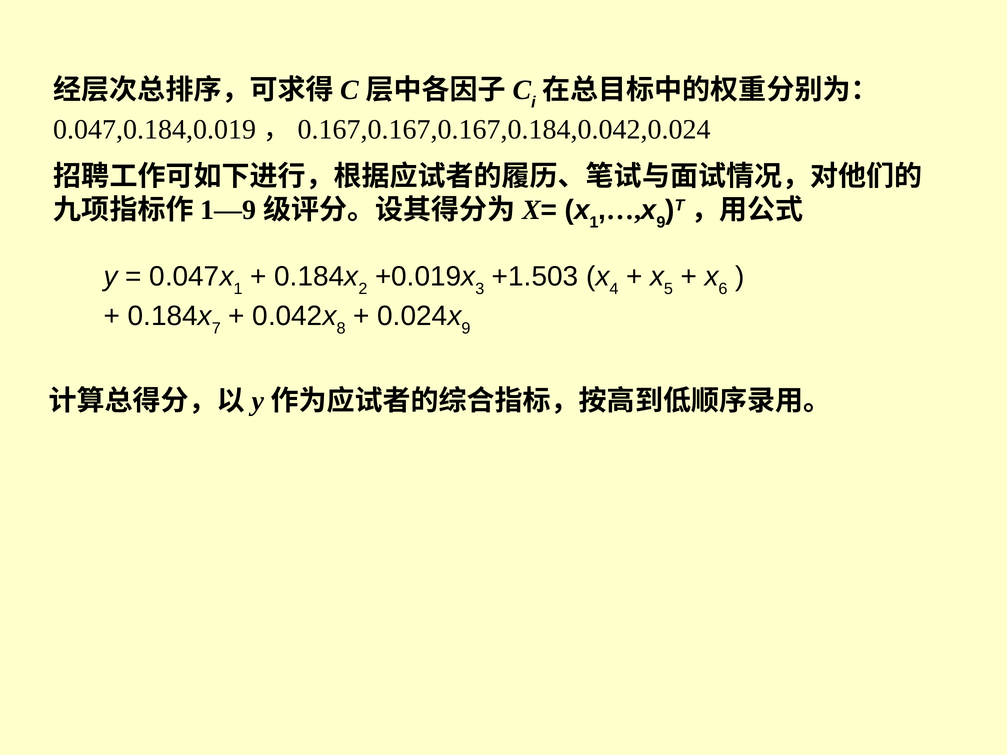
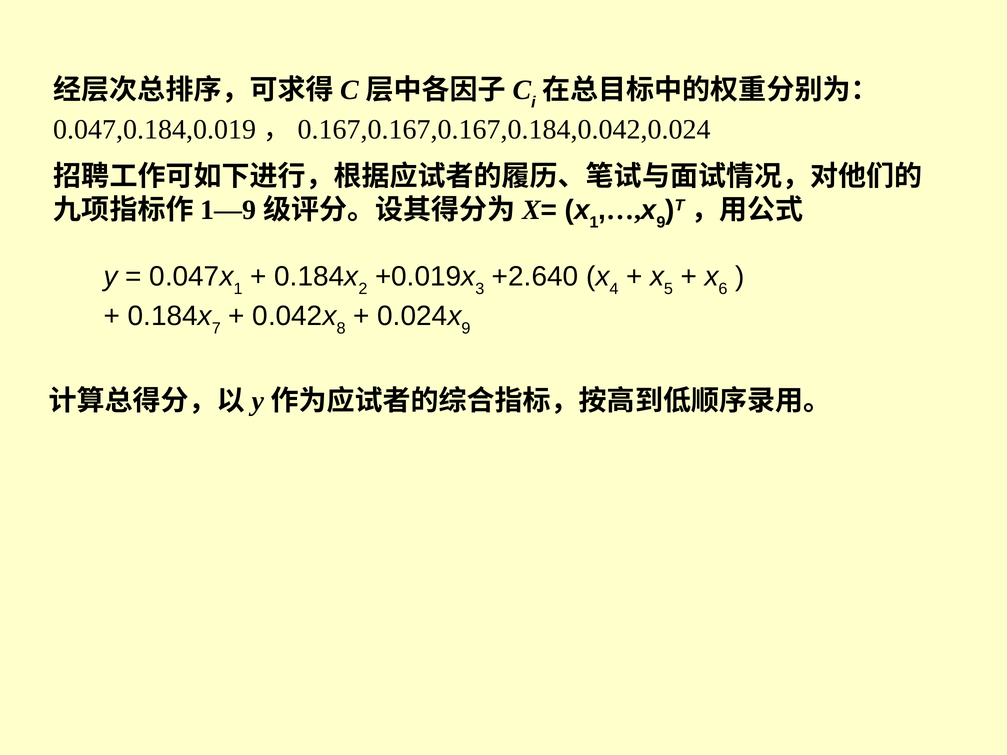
+1.503: +1.503 -> +2.640
